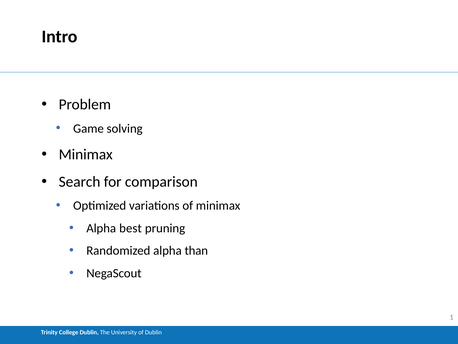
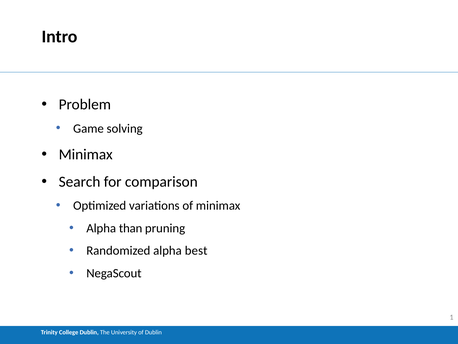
best: best -> than
than: than -> best
